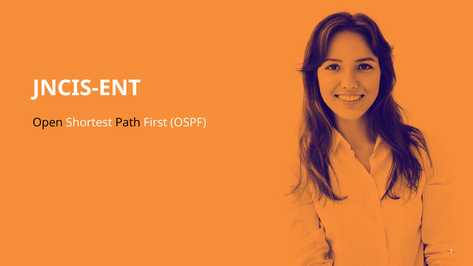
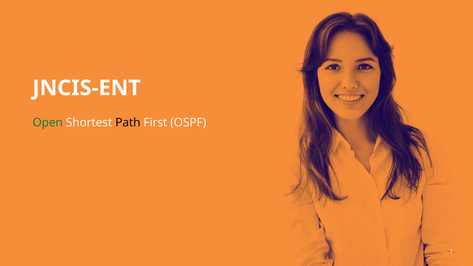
Open colour: black -> green
